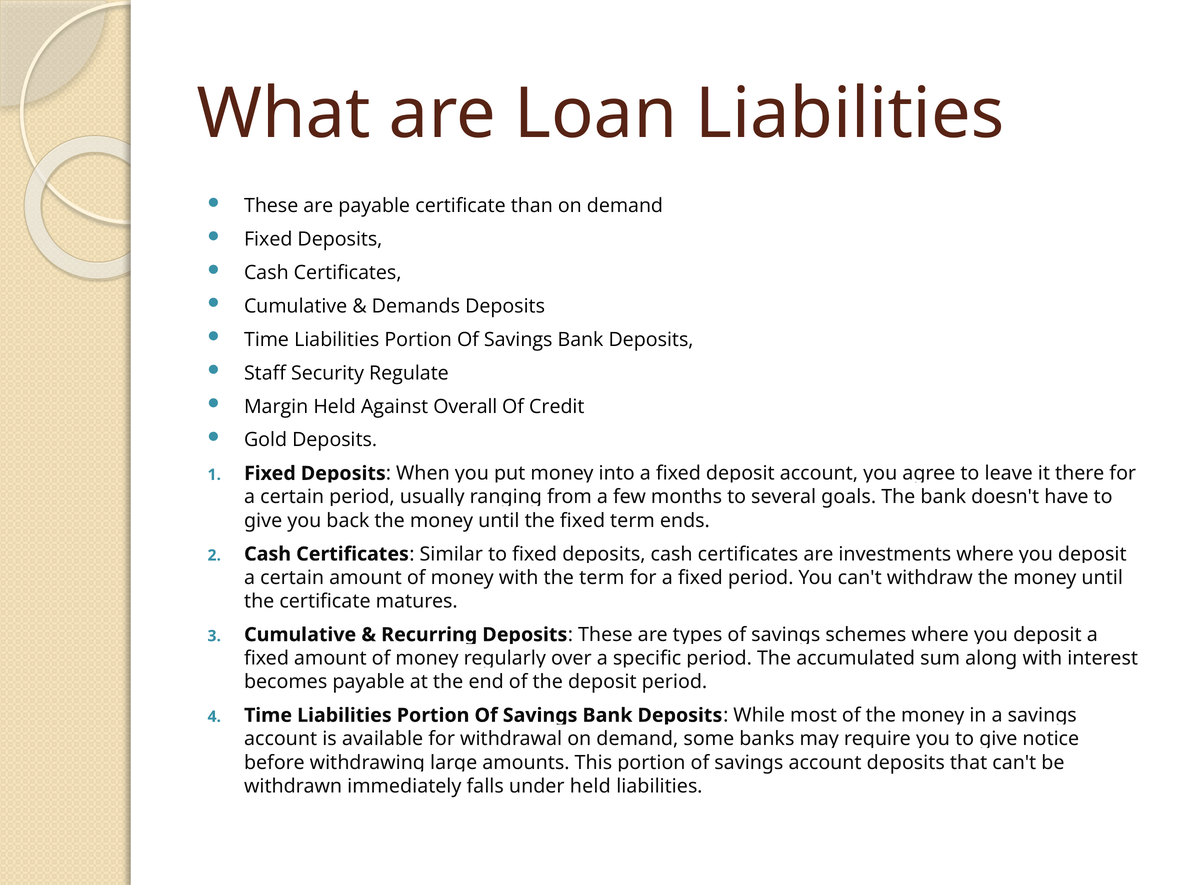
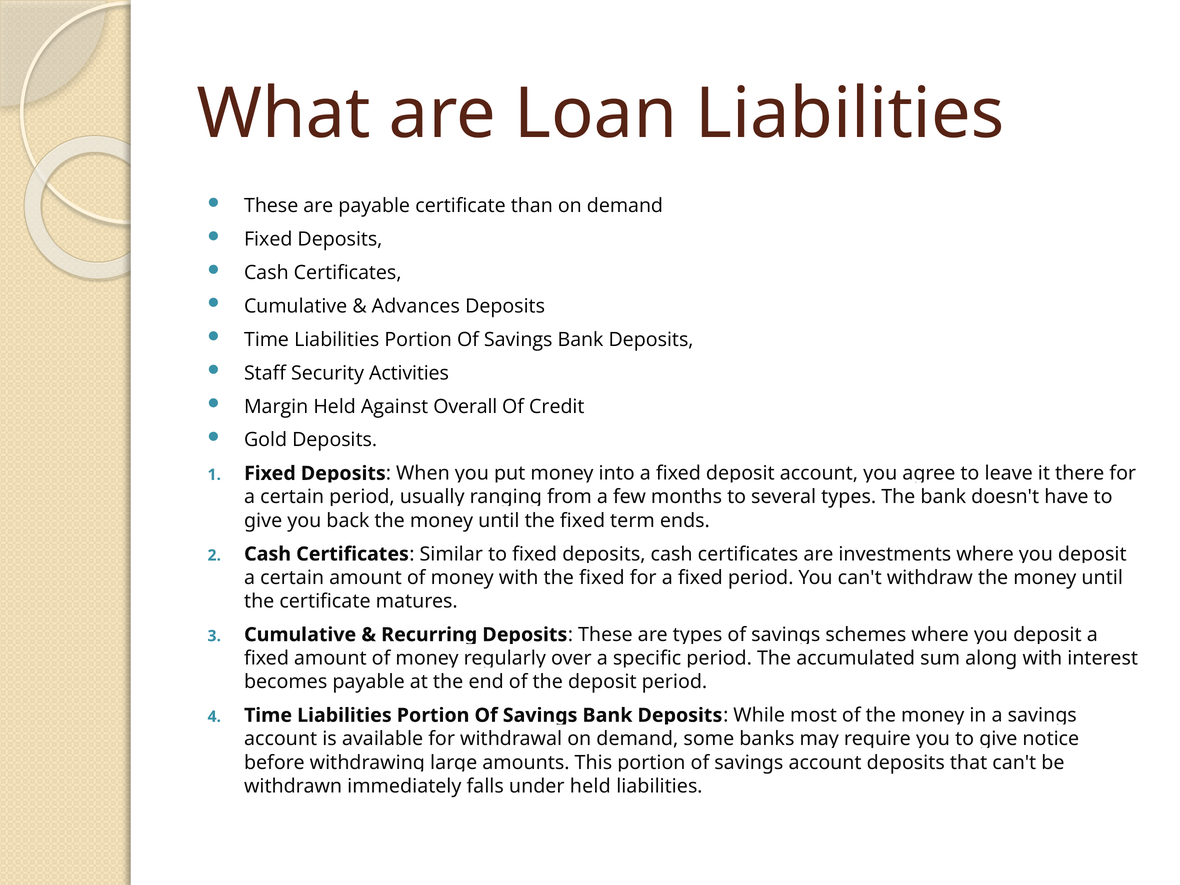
Demands: Demands -> Advances
Regulate: Regulate -> Activities
several goals: goals -> types
with the term: term -> fixed
